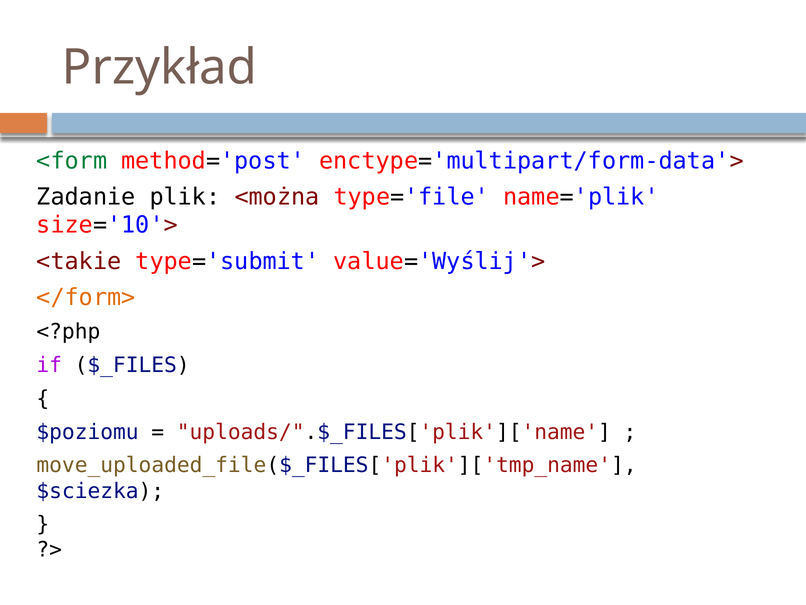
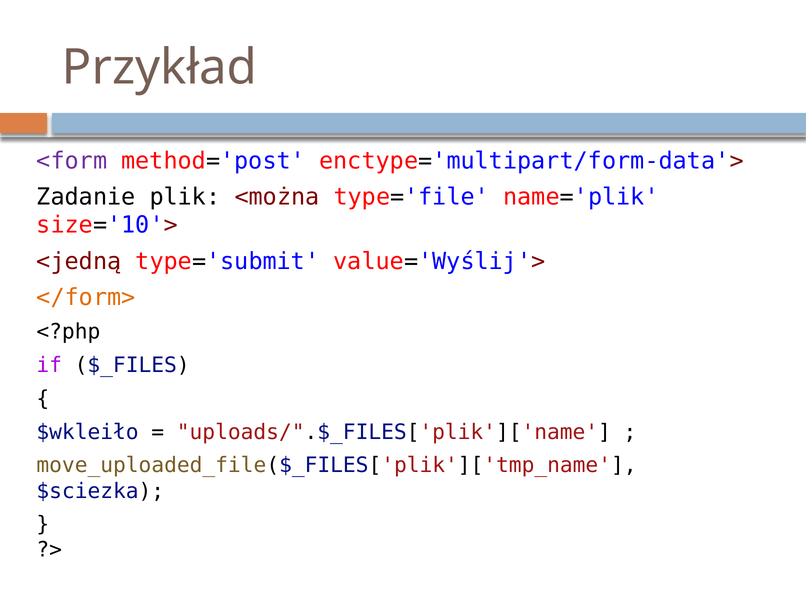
<form colour: green -> purple
<takie: <takie -> <jedną
$poziomu: $poziomu -> $wkleiło
